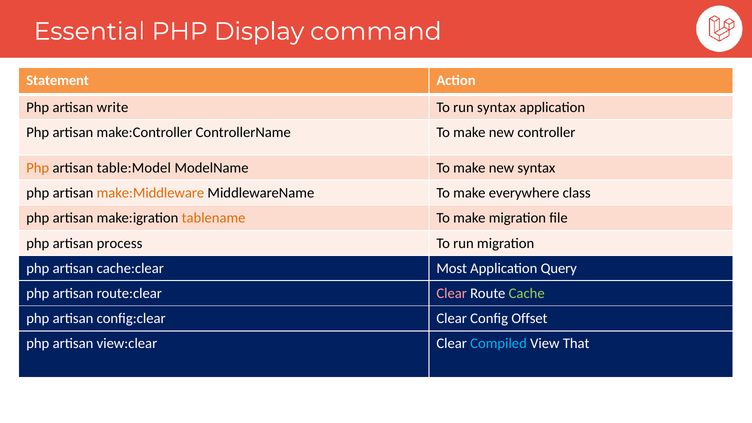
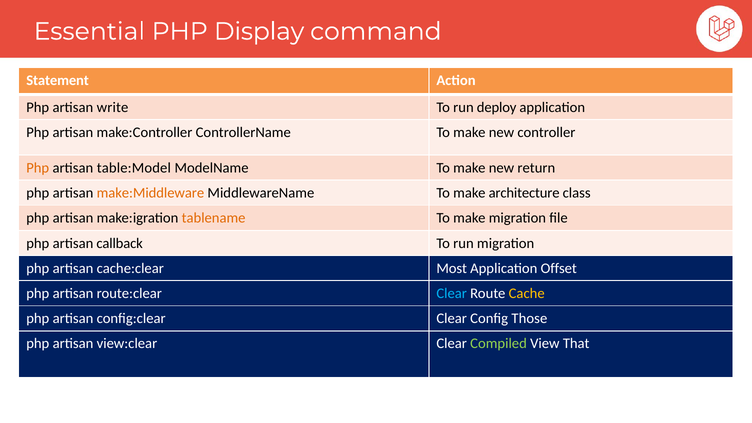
run syntax: syntax -> deploy
new syntax: syntax -> return
everywhere: everywhere -> architecture
process: process -> callback
Query: Query -> Offset
Clear at (452, 293) colour: pink -> light blue
Cache colour: light green -> yellow
Offset: Offset -> Those
Compiled colour: light blue -> light green
